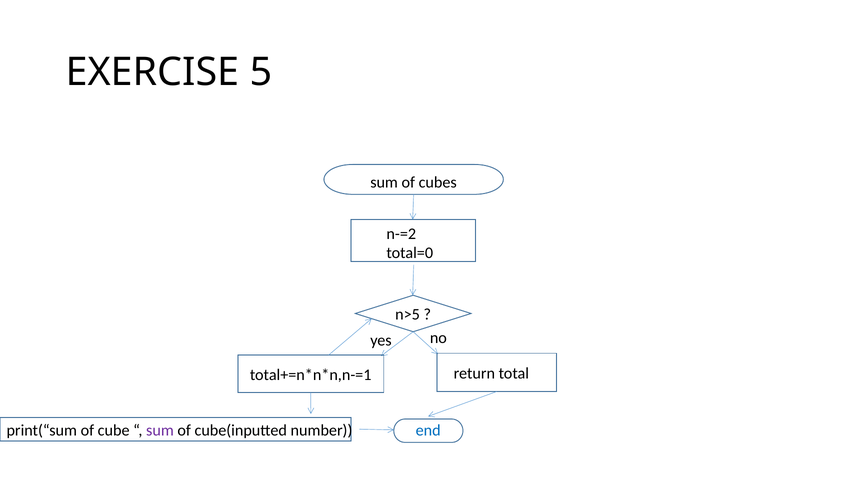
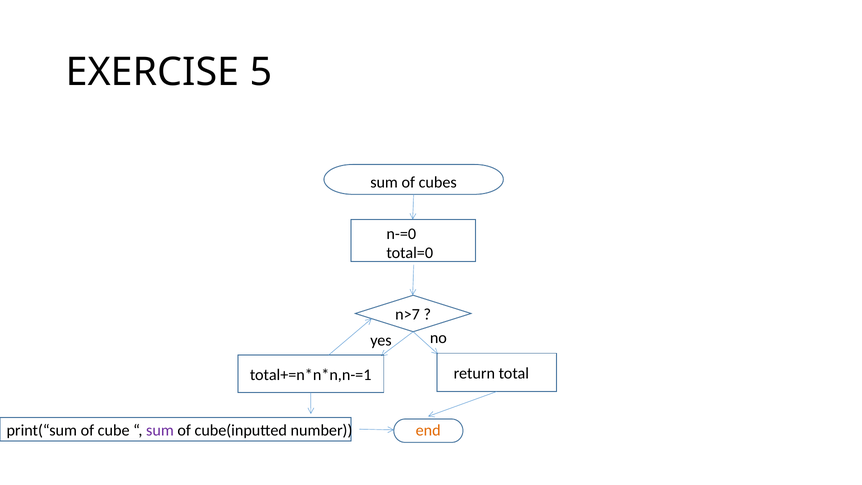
n-=2: n-=2 -> n-=0
n>5: n>5 -> n>7
end colour: blue -> orange
